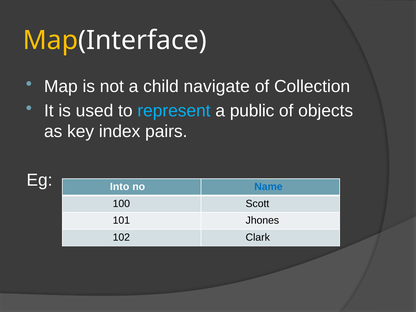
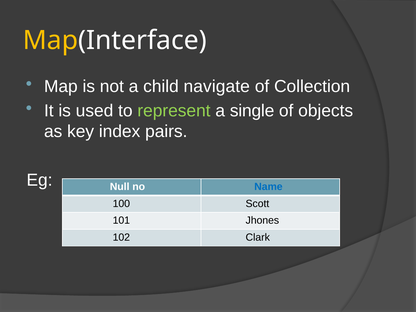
represent colour: light blue -> light green
public: public -> single
Into: Into -> Null
